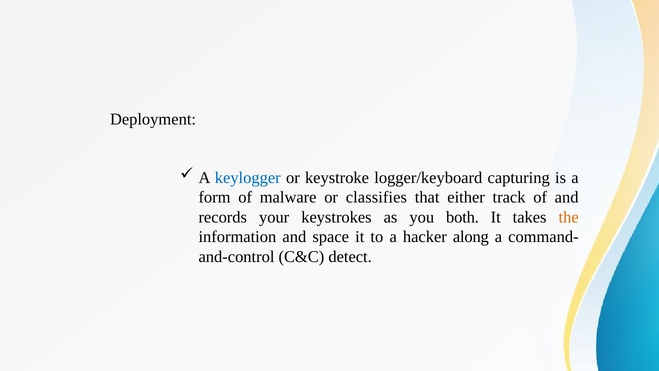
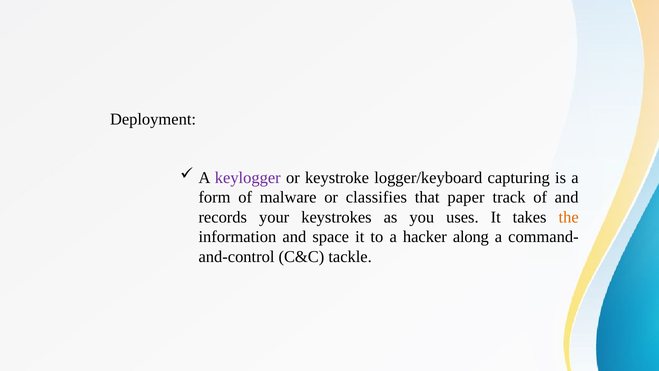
keylogger colour: blue -> purple
either: either -> paper
both: both -> uses
detect: detect -> tackle
